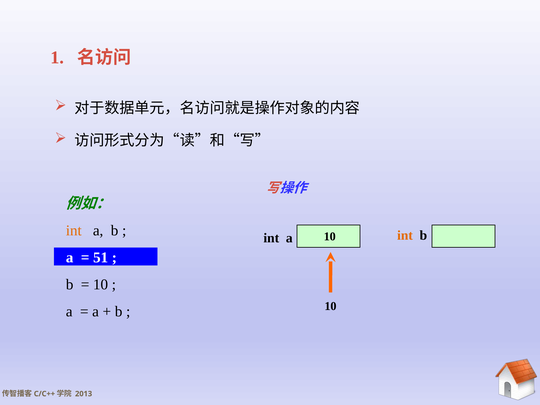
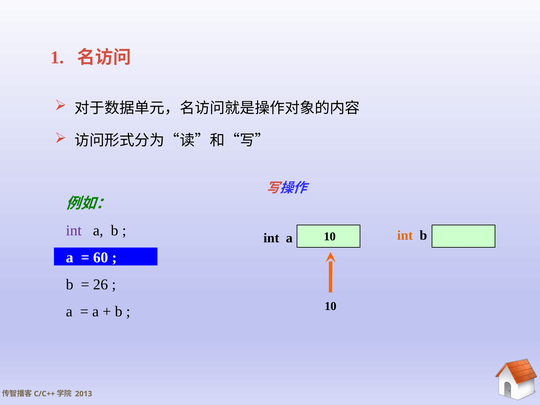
int at (74, 231) colour: orange -> purple
51: 51 -> 60
10 at (101, 285): 10 -> 26
